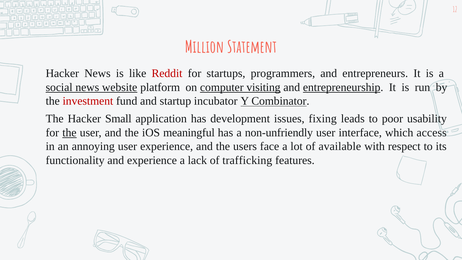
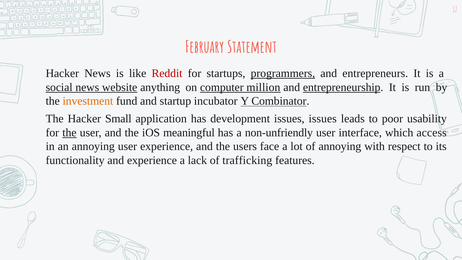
Million: Million -> February
programmers underline: none -> present
platform: platform -> anything
visiting: visiting -> million
investment colour: red -> orange
issues fixing: fixing -> issues
of available: available -> annoying
